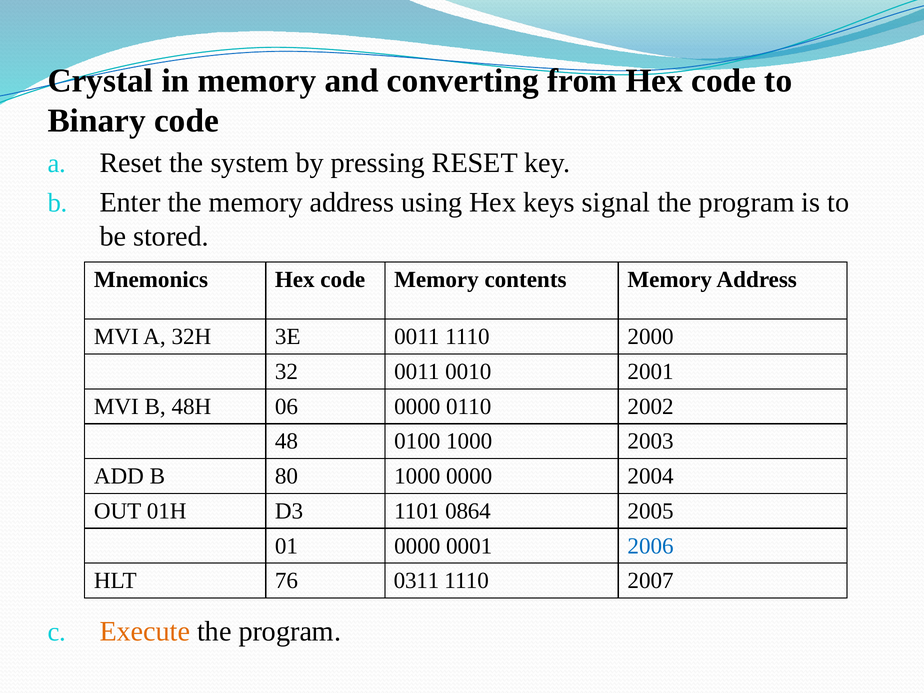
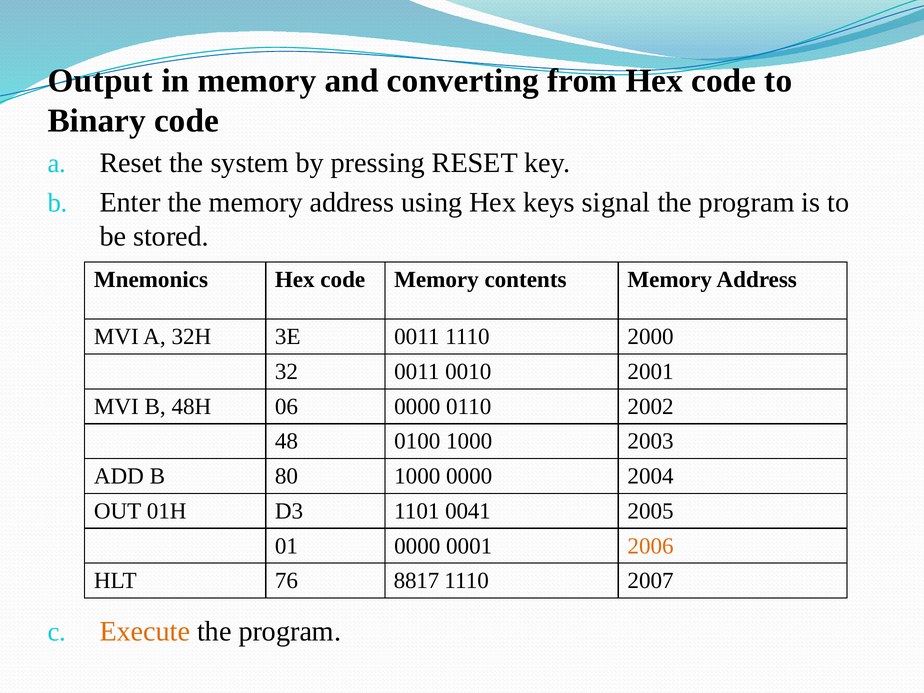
Crystal: Crystal -> Output
0864: 0864 -> 0041
2006 colour: blue -> orange
0311: 0311 -> 8817
